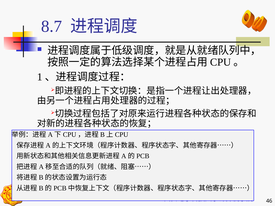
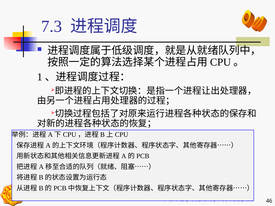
8.7: 8.7 -> 7.3
